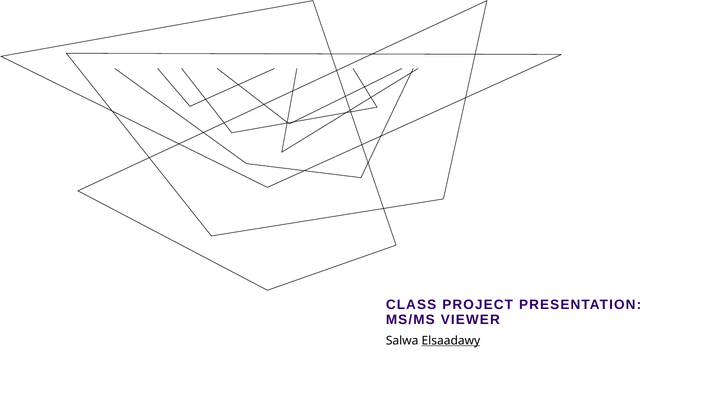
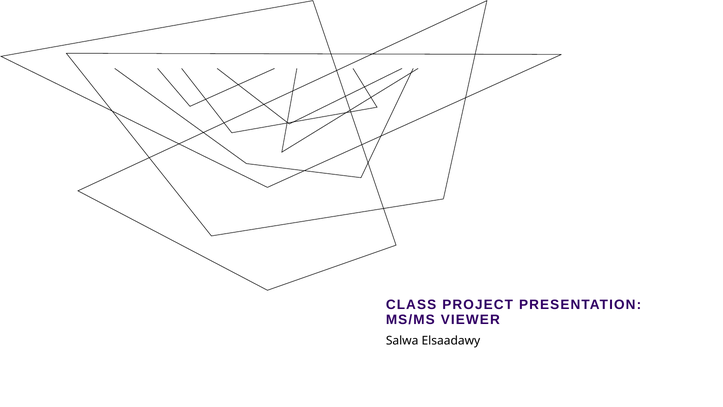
Elsaadawy underline: present -> none
